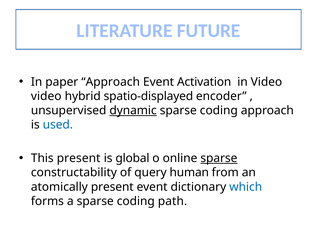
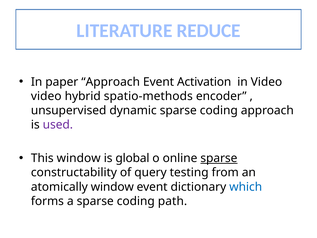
FUTURE: FUTURE -> REDUCE
spatio-displayed: spatio-displayed -> spatio-methods
dynamic underline: present -> none
used colour: blue -> purple
This present: present -> window
human: human -> testing
atomically present: present -> window
